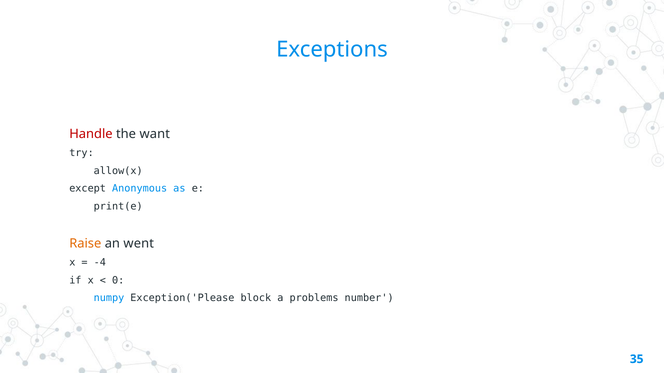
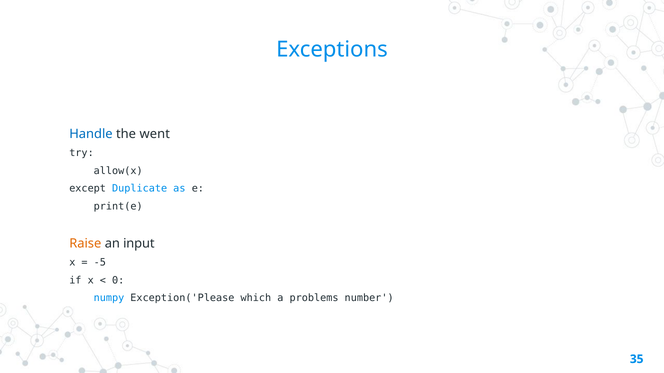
Handle colour: red -> blue
want: want -> went
Anonymous: Anonymous -> Duplicate
went: went -> input
-4: -4 -> -5
block: block -> which
